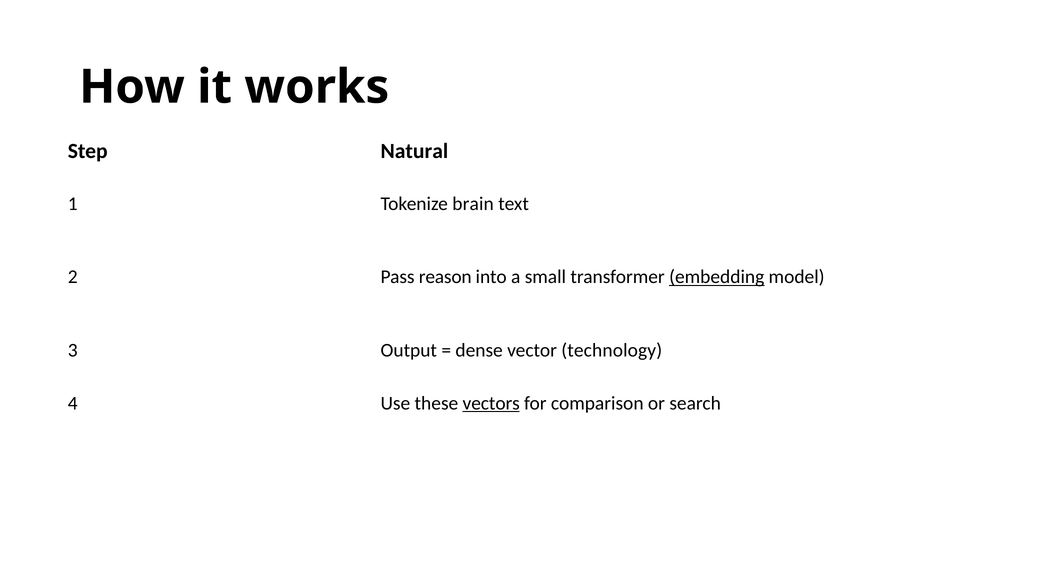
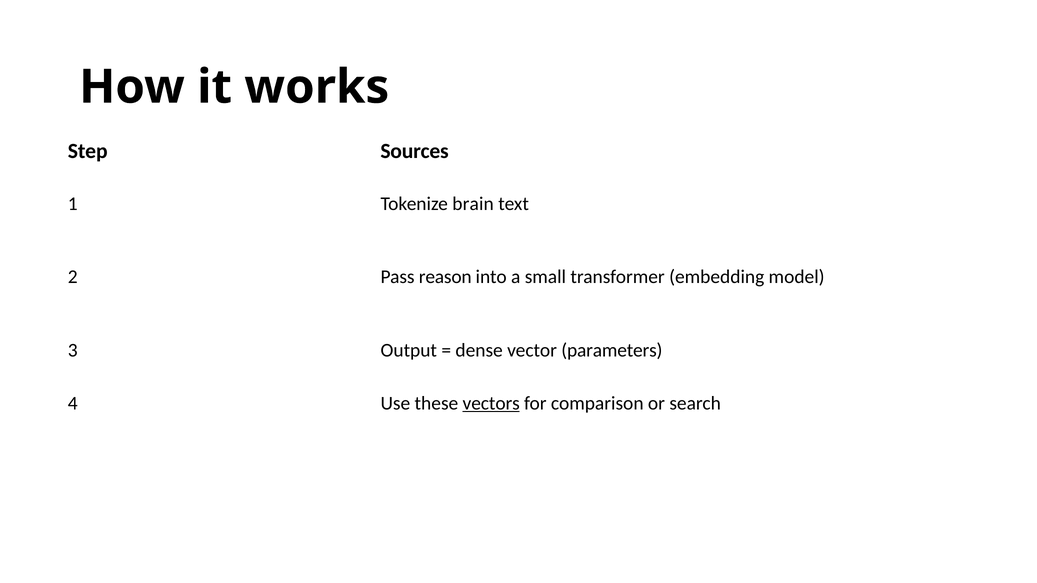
Natural: Natural -> Sources
embedding underline: present -> none
technology: technology -> parameters
